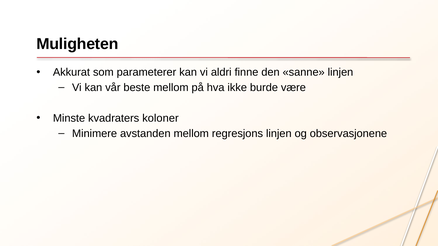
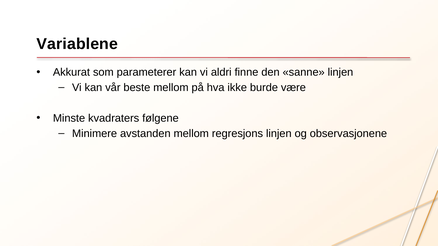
Muligheten: Muligheten -> Variablene
koloner: koloner -> følgene
